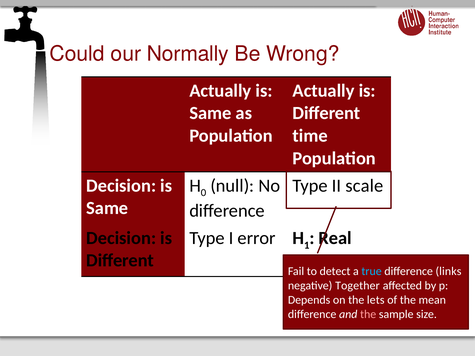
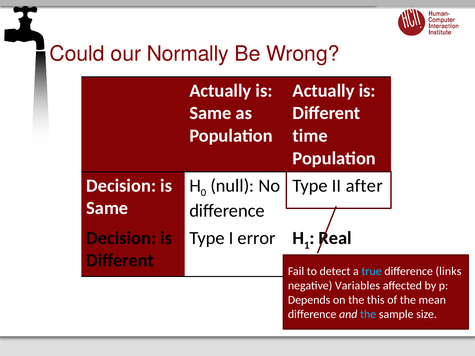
scale: scale -> after
Together: Together -> Variables
lets: lets -> this
the at (368, 314) colour: pink -> light blue
